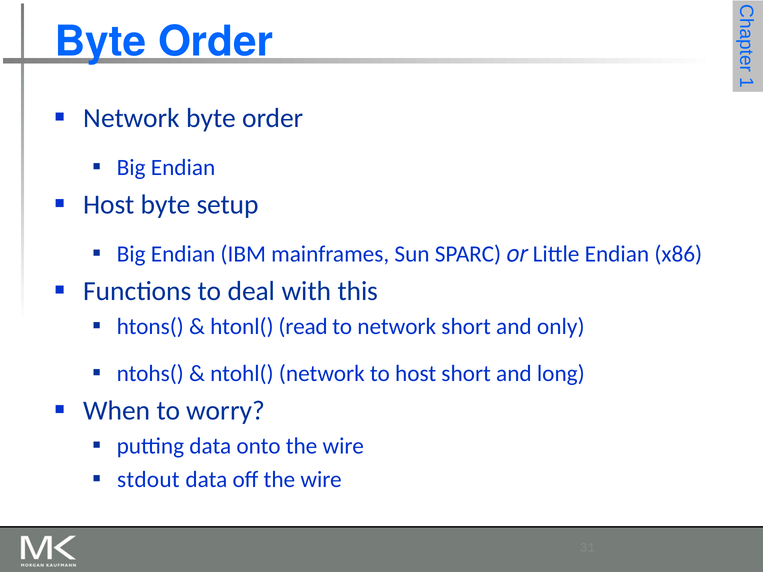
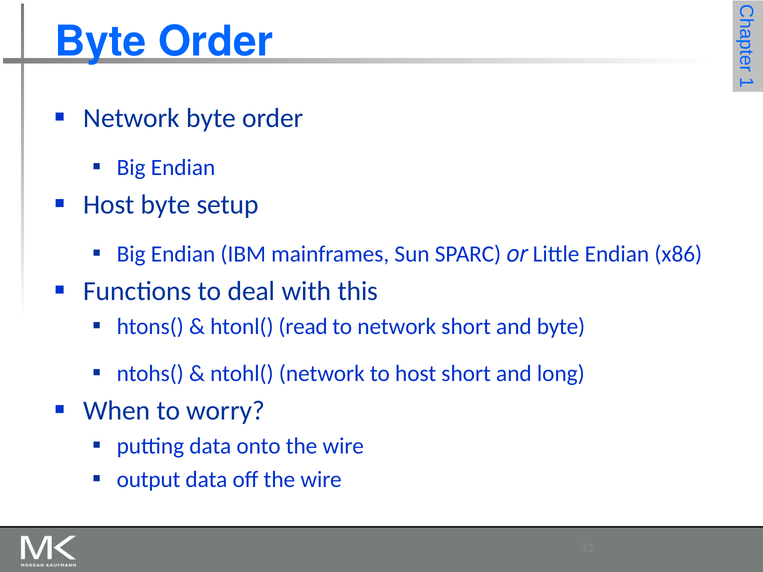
and only: only -> byte
stdout: stdout -> output
